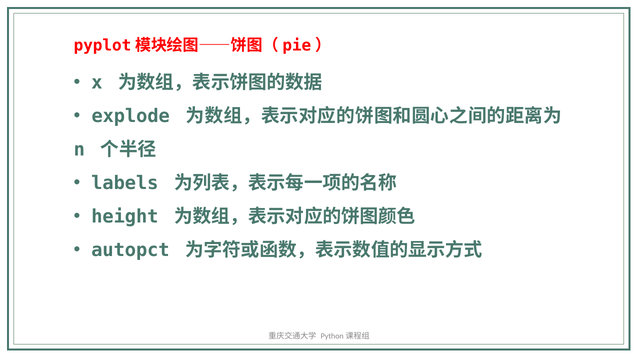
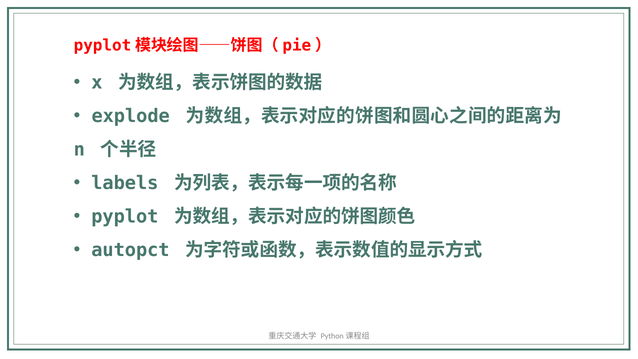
height: height -> pyplot
